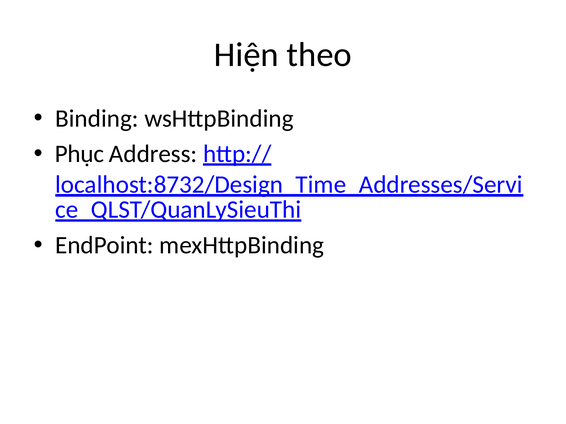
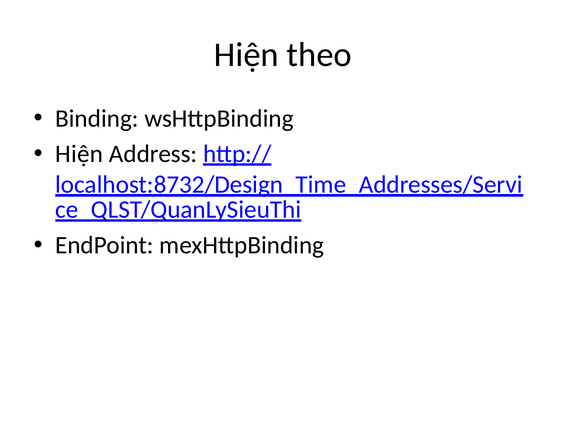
Phục at (79, 154): Phục -> Hiện
